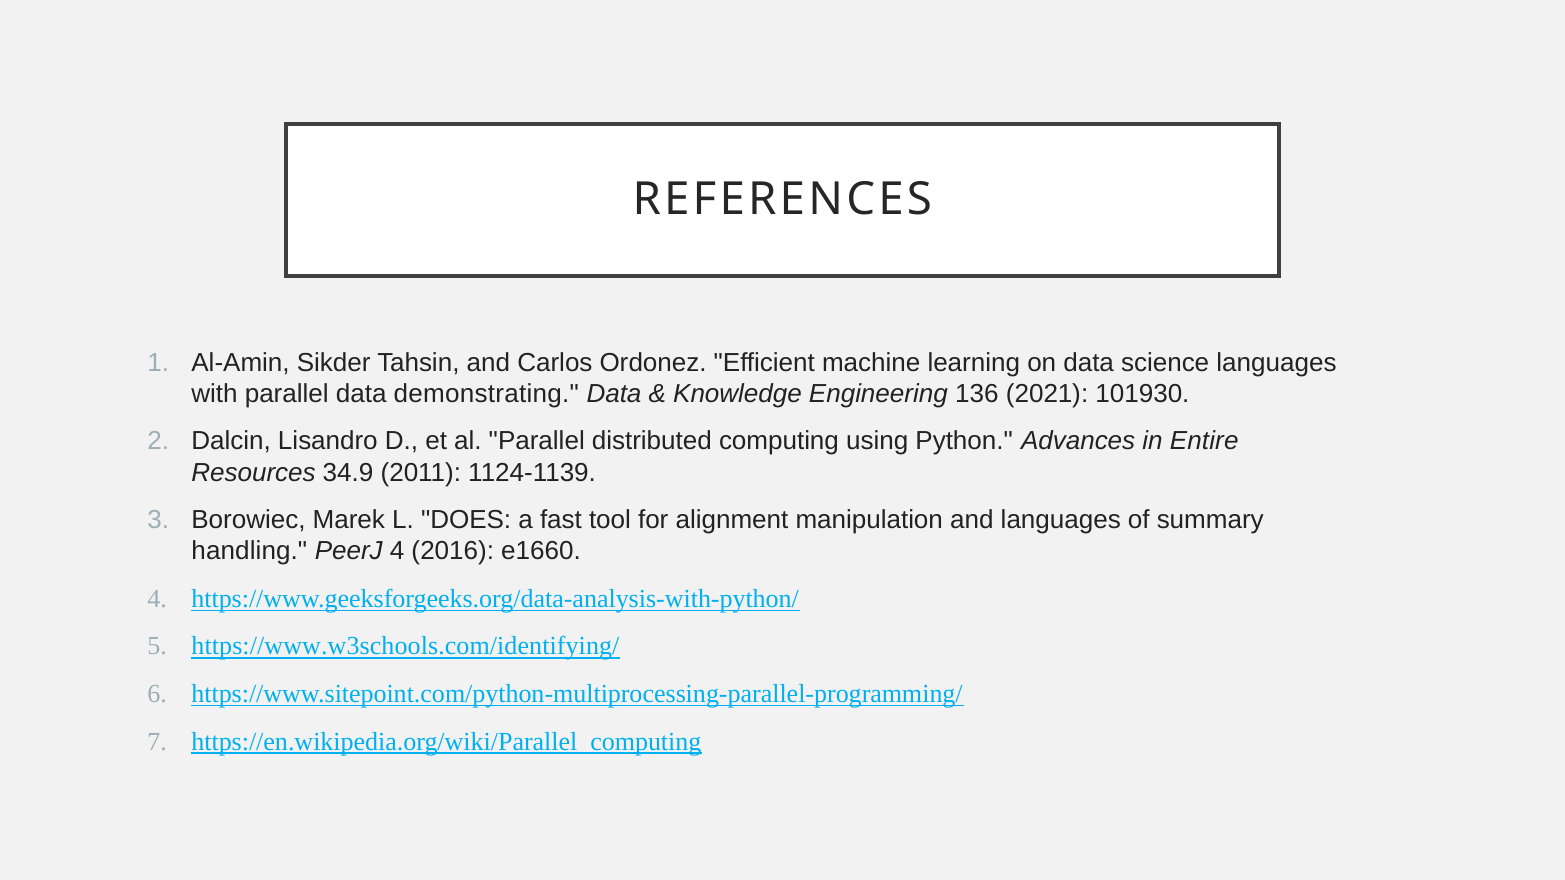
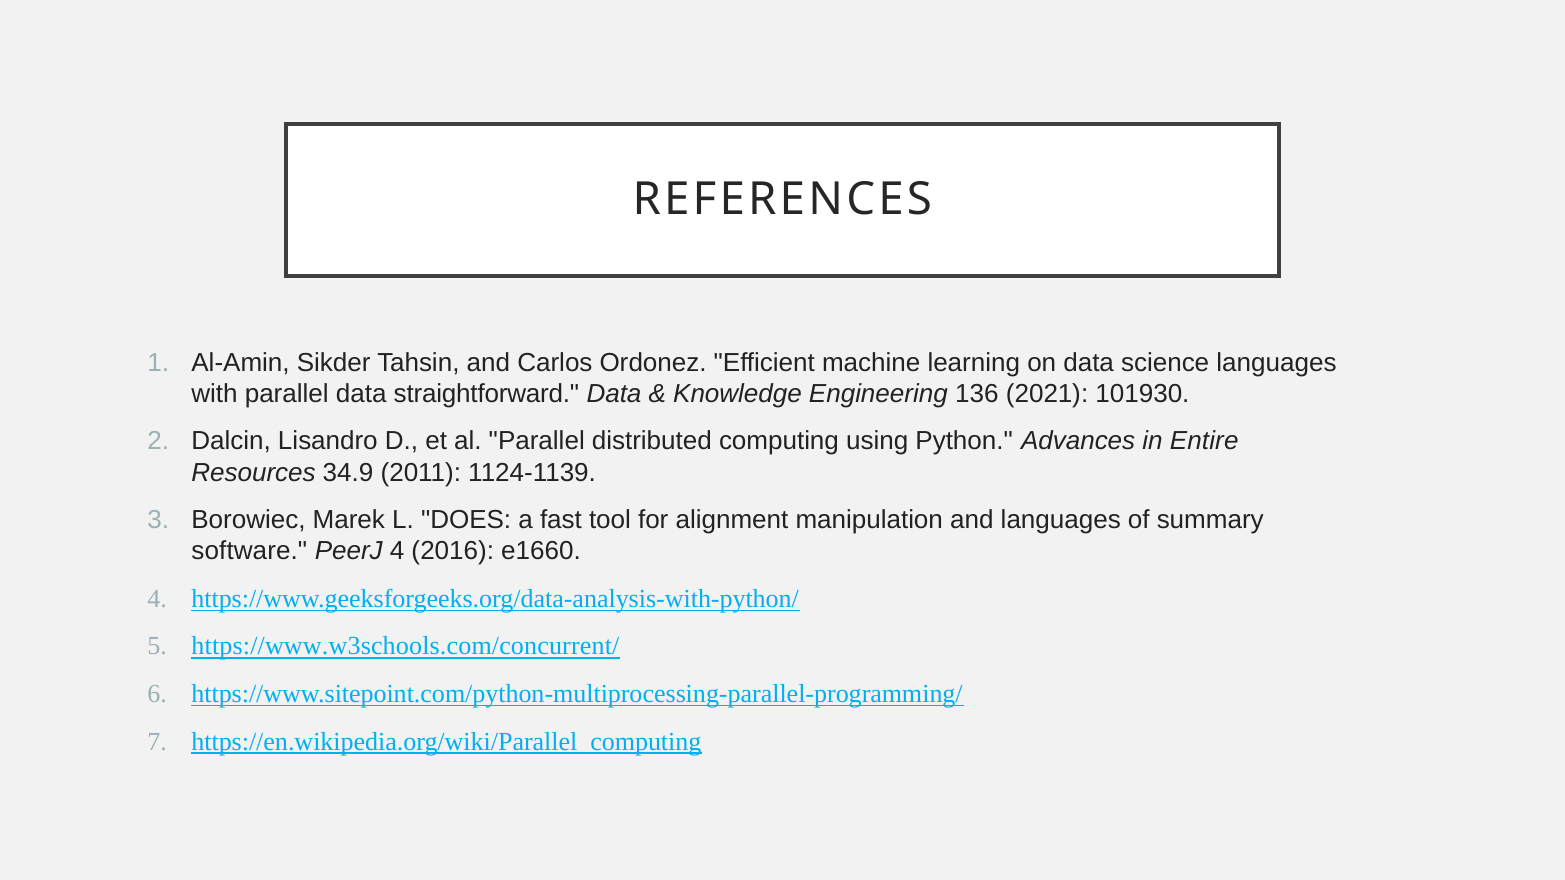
demonstrating: demonstrating -> straightforward
handling: handling -> software
https://www.w3schools.com/identifying/: https://www.w3schools.com/identifying/ -> https://www.w3schools.com/concurrent/
